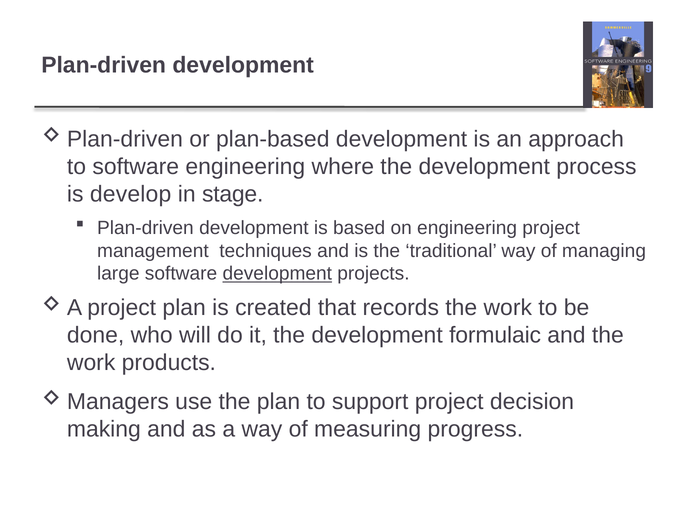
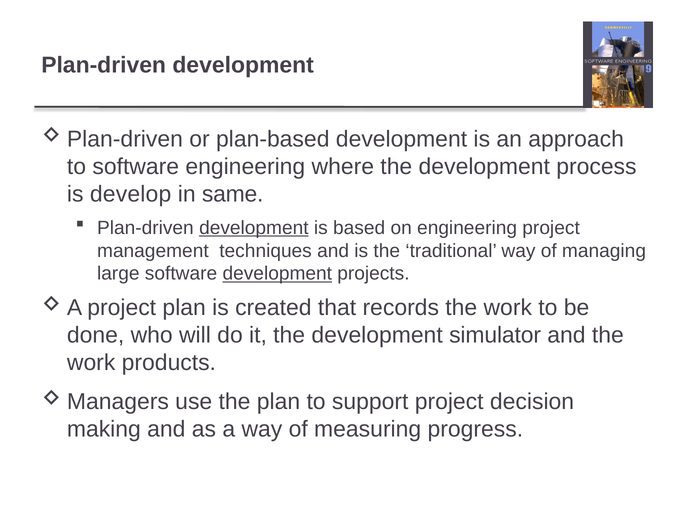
stage: stage -> same
development at (254, 228) underline: none -> present
formulaic: formulaic -> simulator
